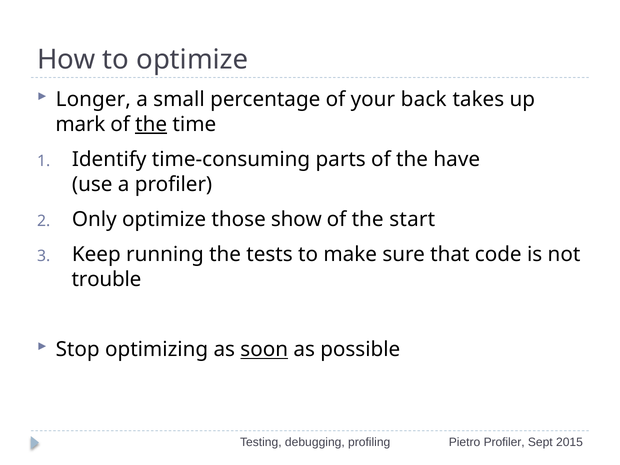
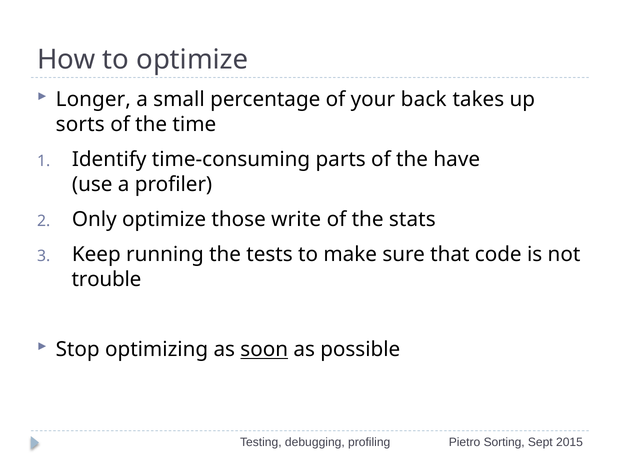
mark: mark -> sorts
the at (151, 124) underline: present -> none
show: show -> write
start: start -> stats
Pietro Profiler: Profiler -> Sorting
